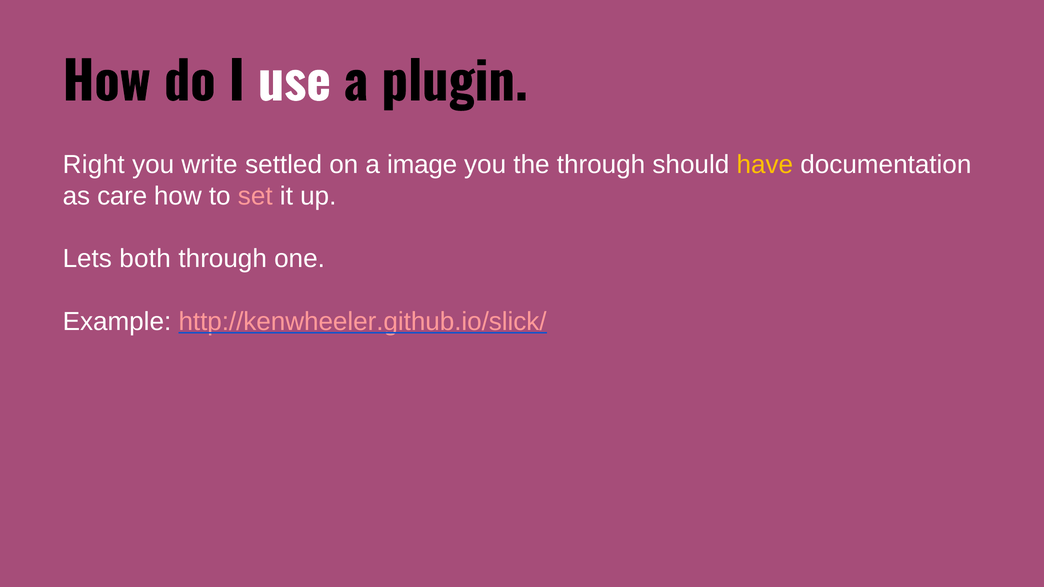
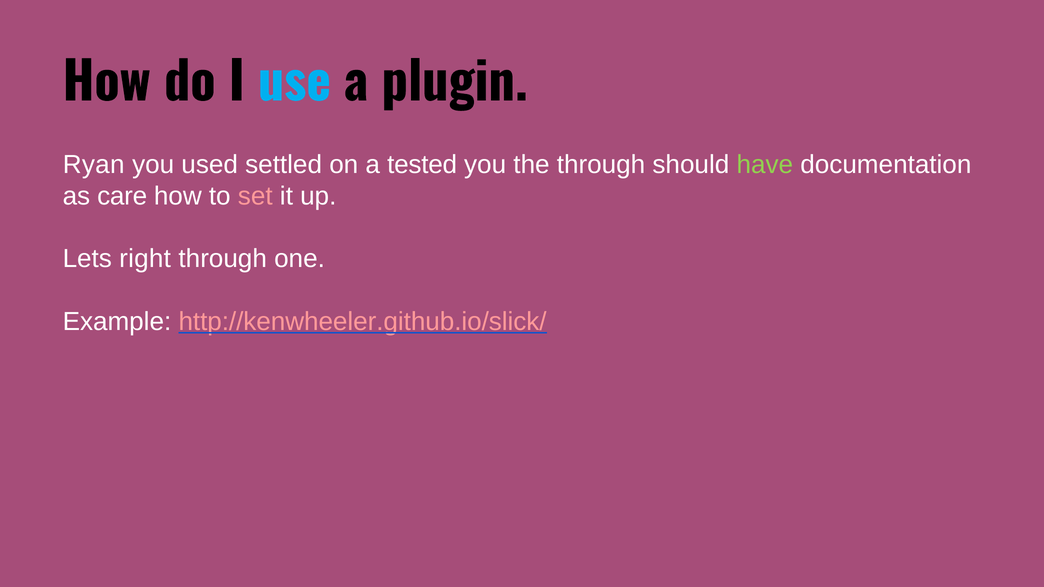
use colour: white -> light blue
Right: Right -> Ryan
write: write -> used
image: image -> tested
have colour: yellow -> light green
both: both -> right
